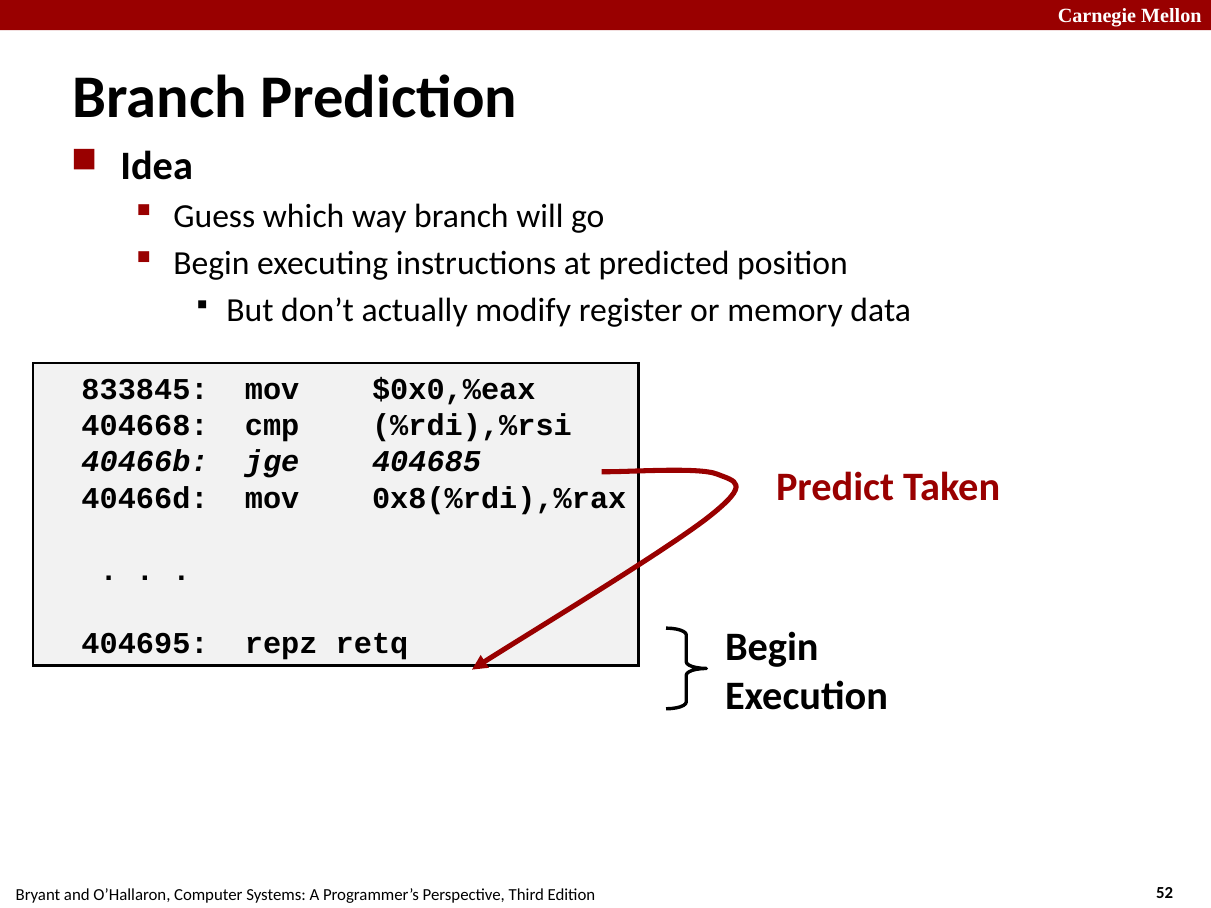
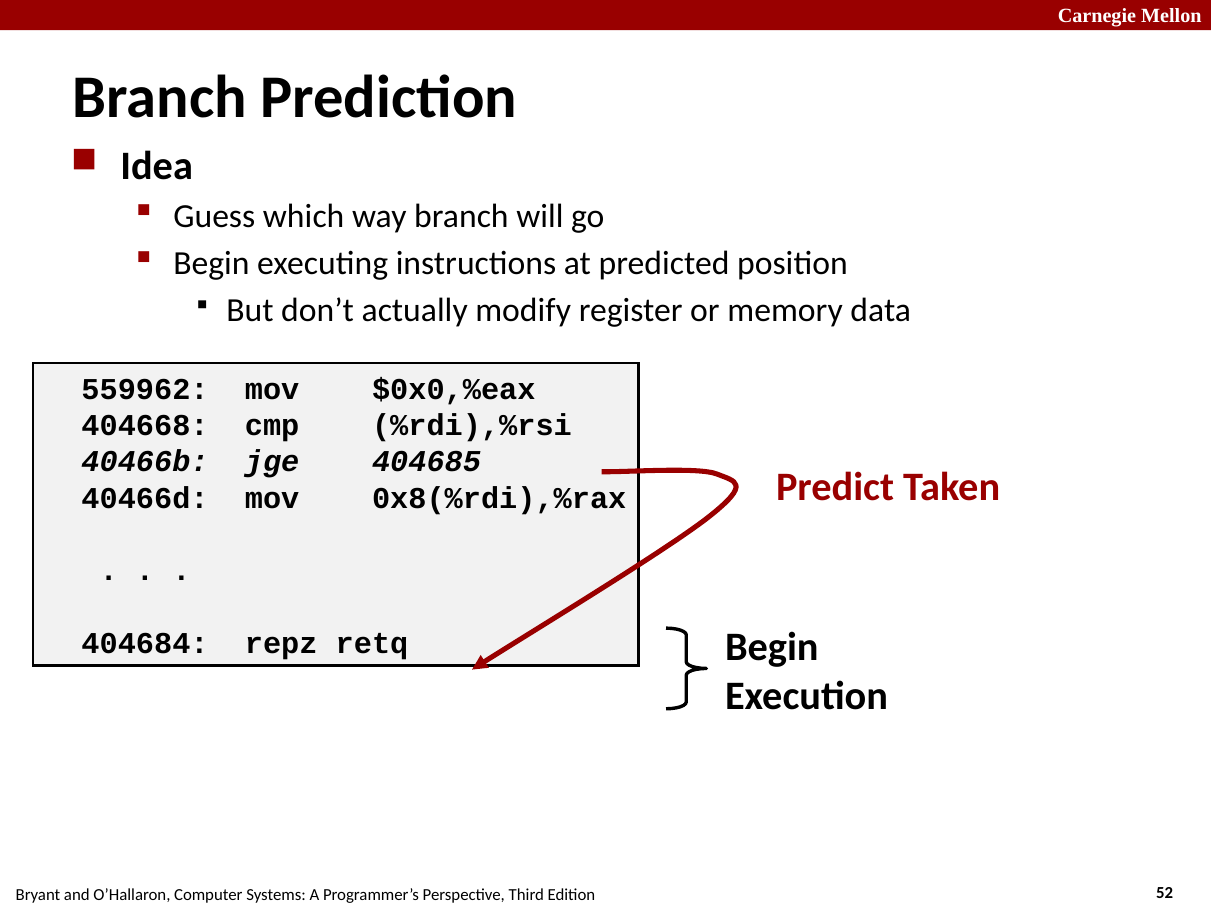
833845: 833845 -> 559962
404695: 404695 -> 404684
